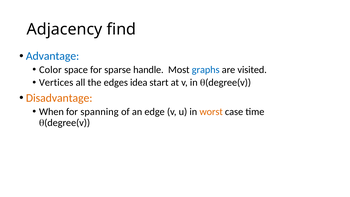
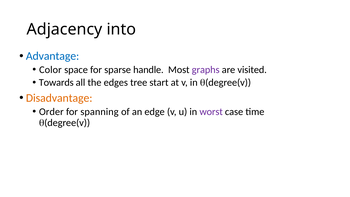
find: find -> into
graphs colour: blue -> purple
Vertices: Vertices -> Towards
idea: idea -> tree
When: When -> Order
worst colour: orange -> purple
